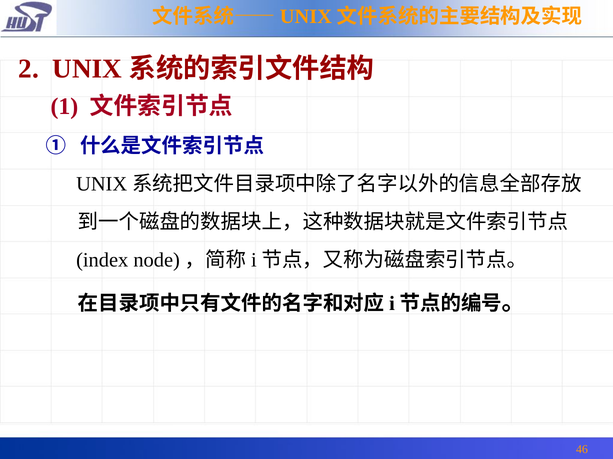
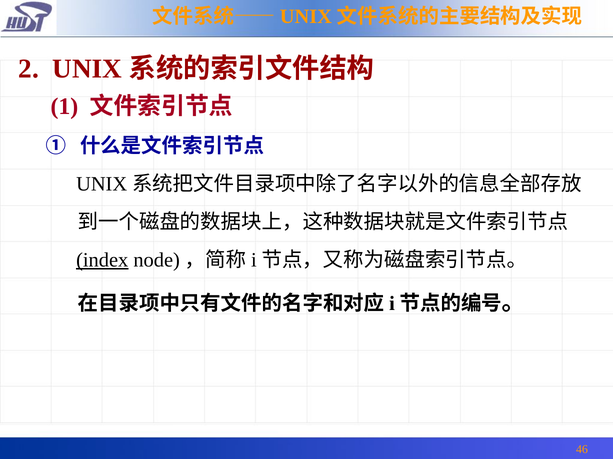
index underline: none -> present
